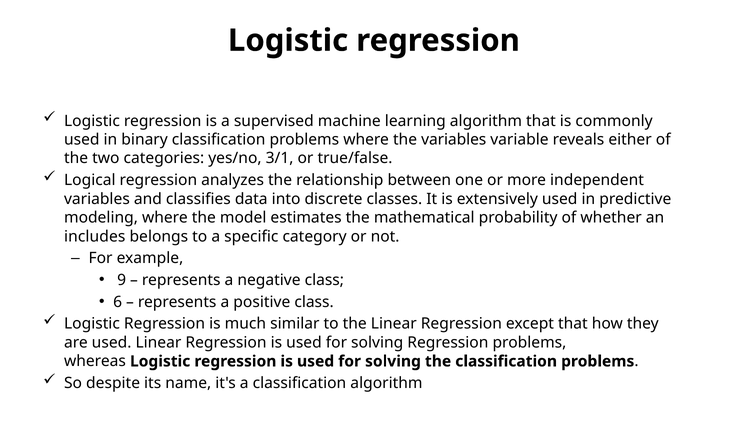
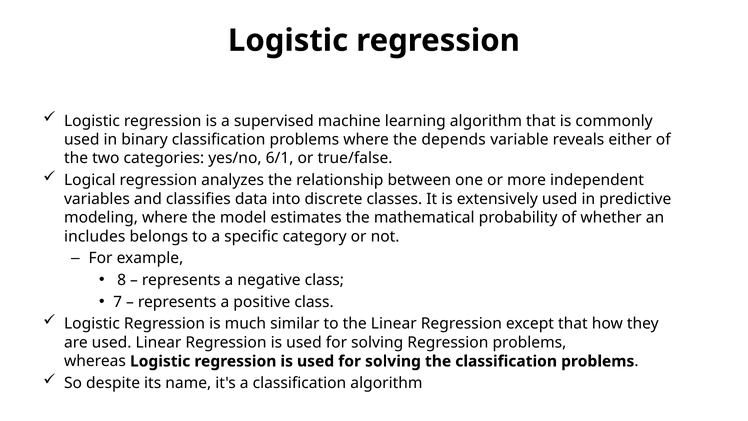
the variables: variables -> depends
3/1: 3/1 -> 6/1
9: 9 -> 8
6: 6 -> 7
